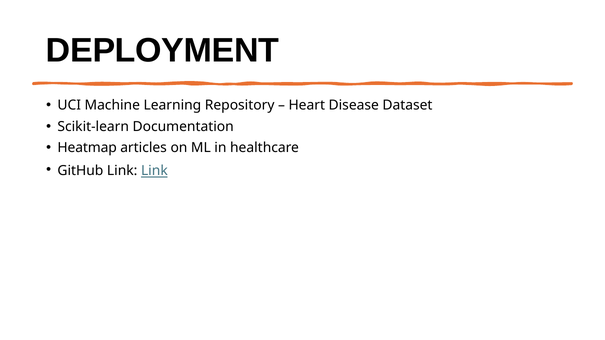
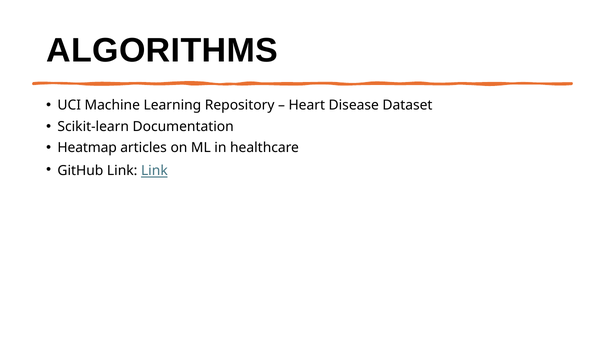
DEPLOYMENT: DEPLOYMENT -> ALGORITHMS
